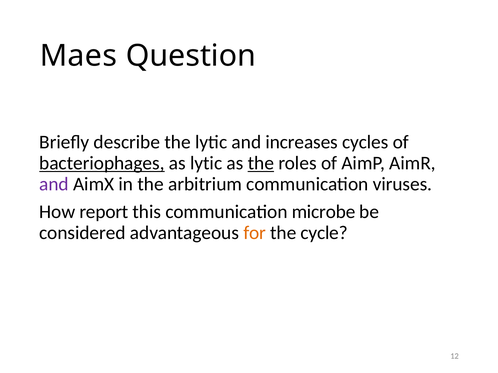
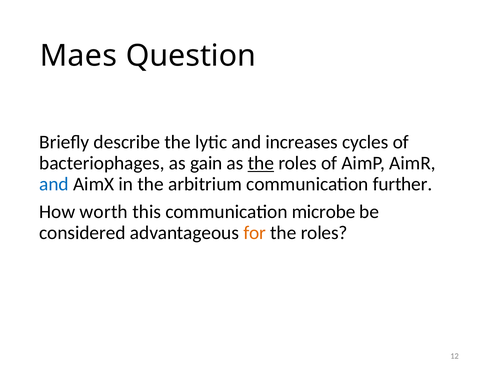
bacteriophages underline: present -> none
as lytic: lytic -> gain
and at (54, 184) colour: purple -> blue
viruses: viruses -> further
report: report -> worth
cycle at (324, 233): cycle -> roles
